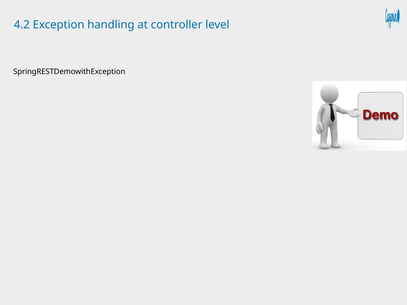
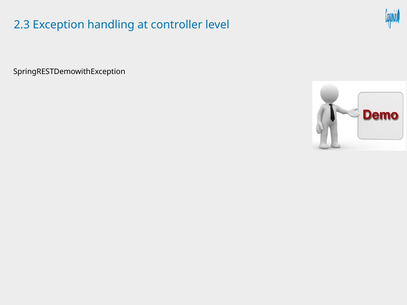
4.2: 4.2 -> 2.3
